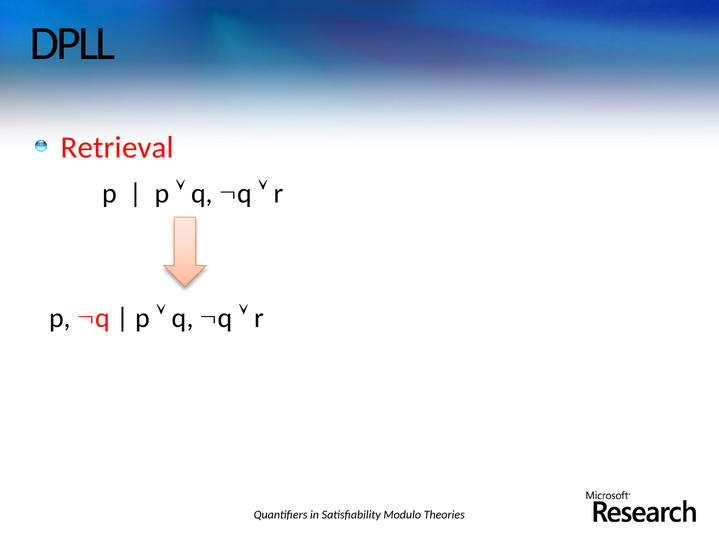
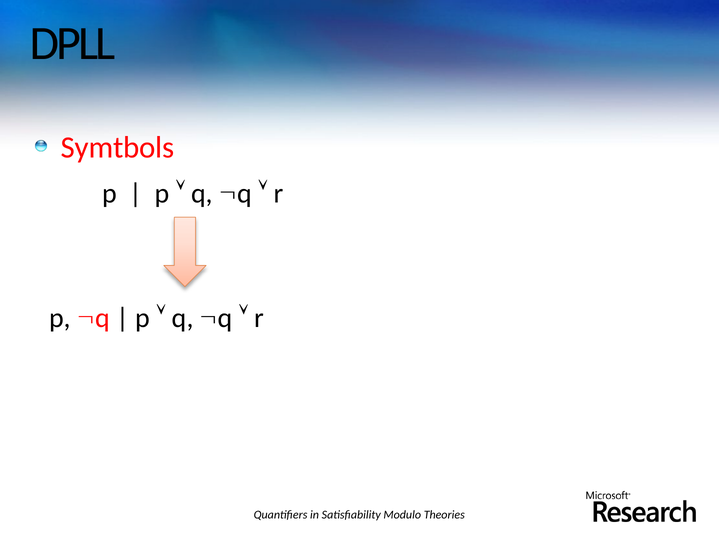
Retrieval: Retrieval -> Symtbols
